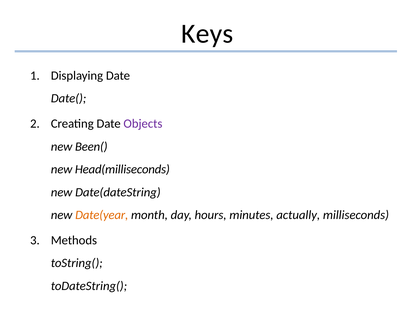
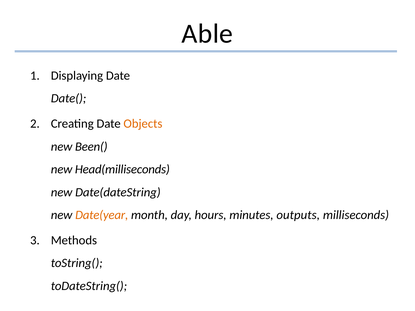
Keys: Keys -> Able
Objects colour: purple -> orange
actually: actually -> outputs
